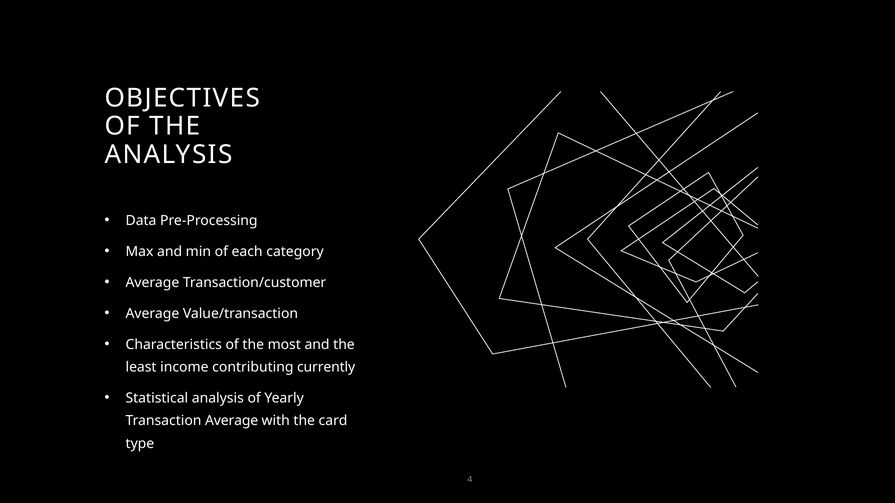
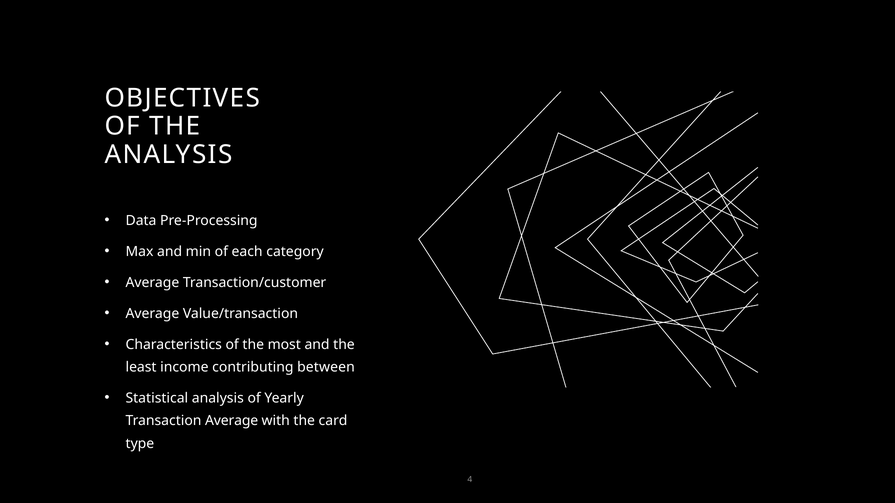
currently: currently -> between
